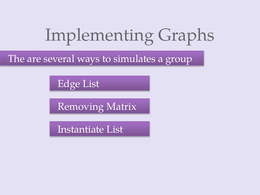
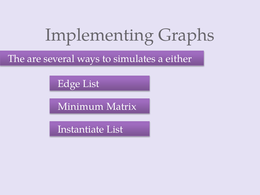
group: group -> either
Removing: Removing -> Minimum
